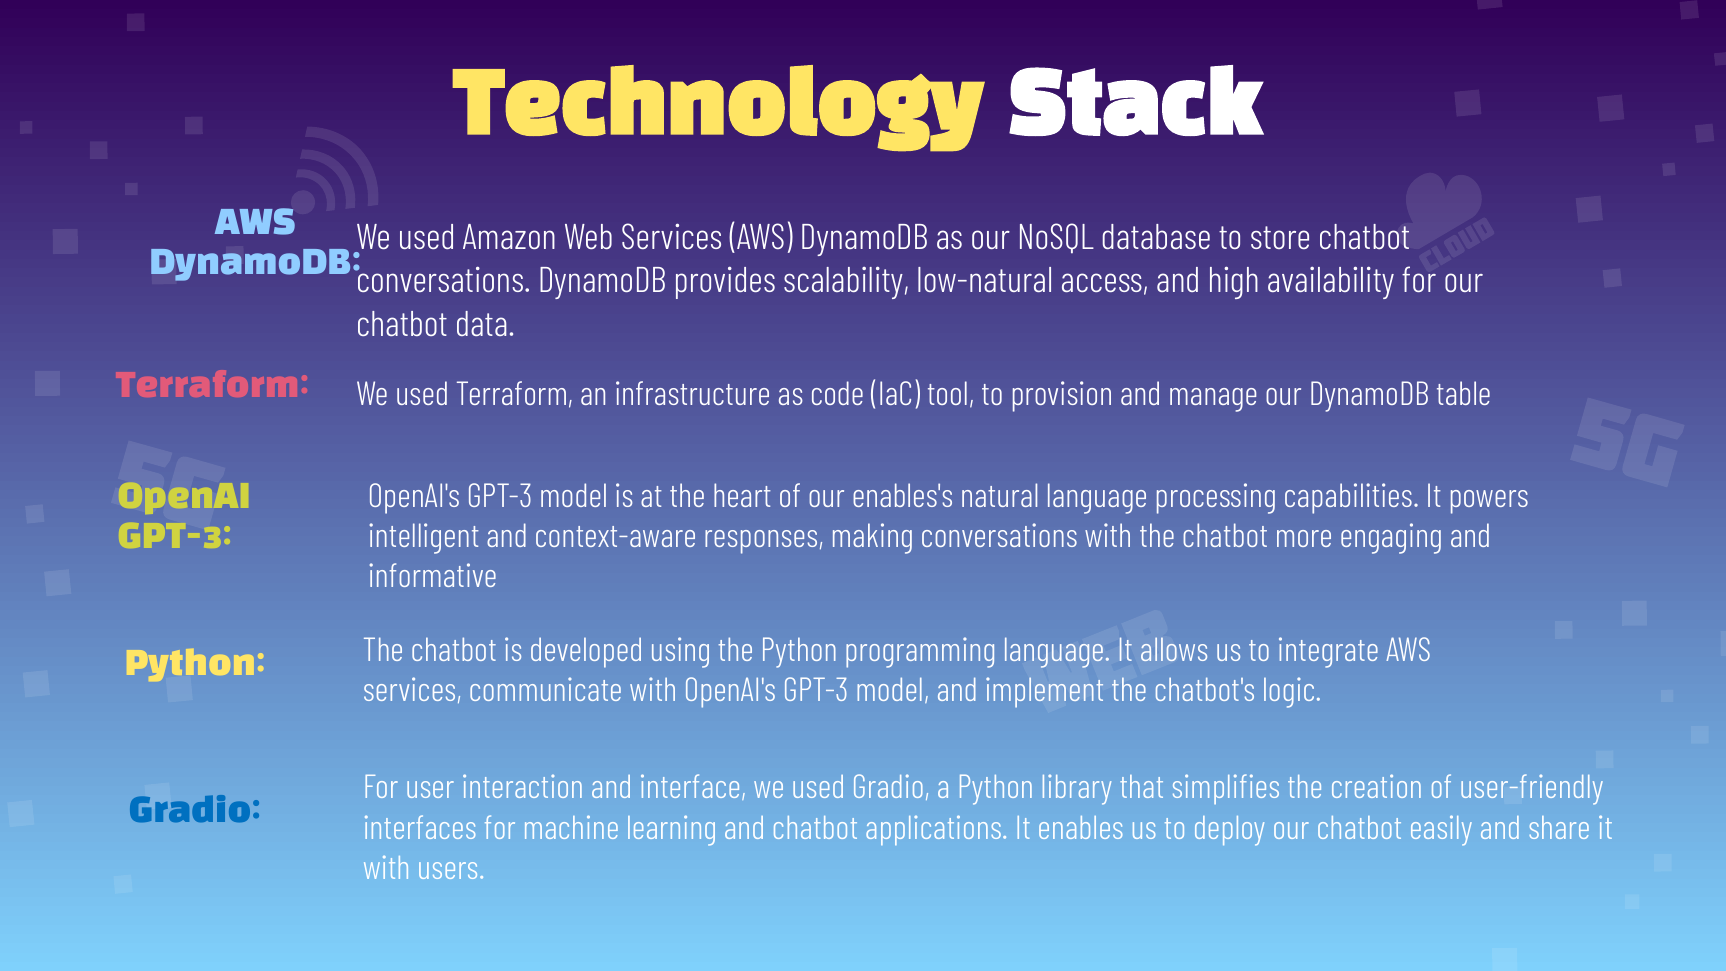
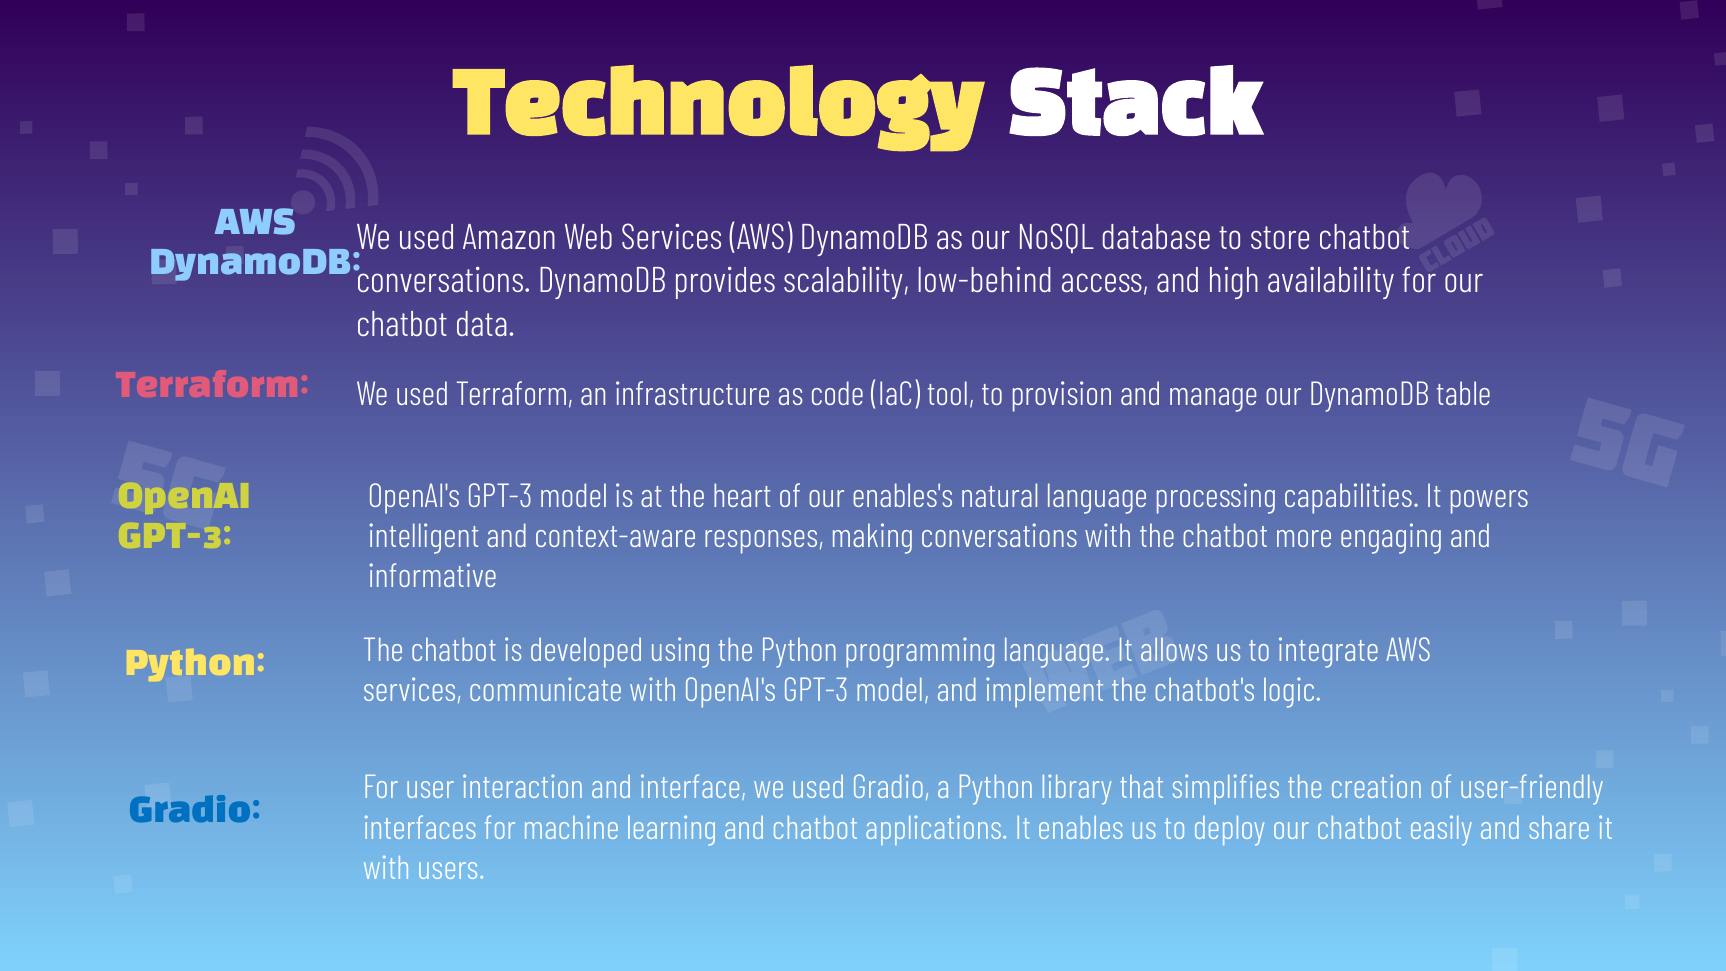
low-natural: low-natural -> low-behind
